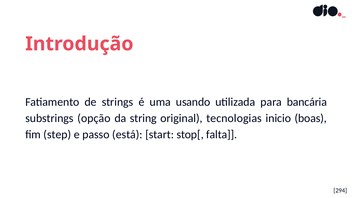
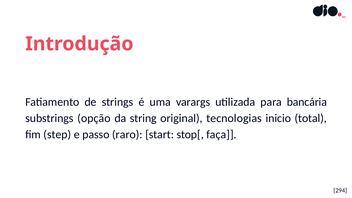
usando: usando -> varargs
boas: boas -> total
está: está -> raro
falta: falta -> faça
